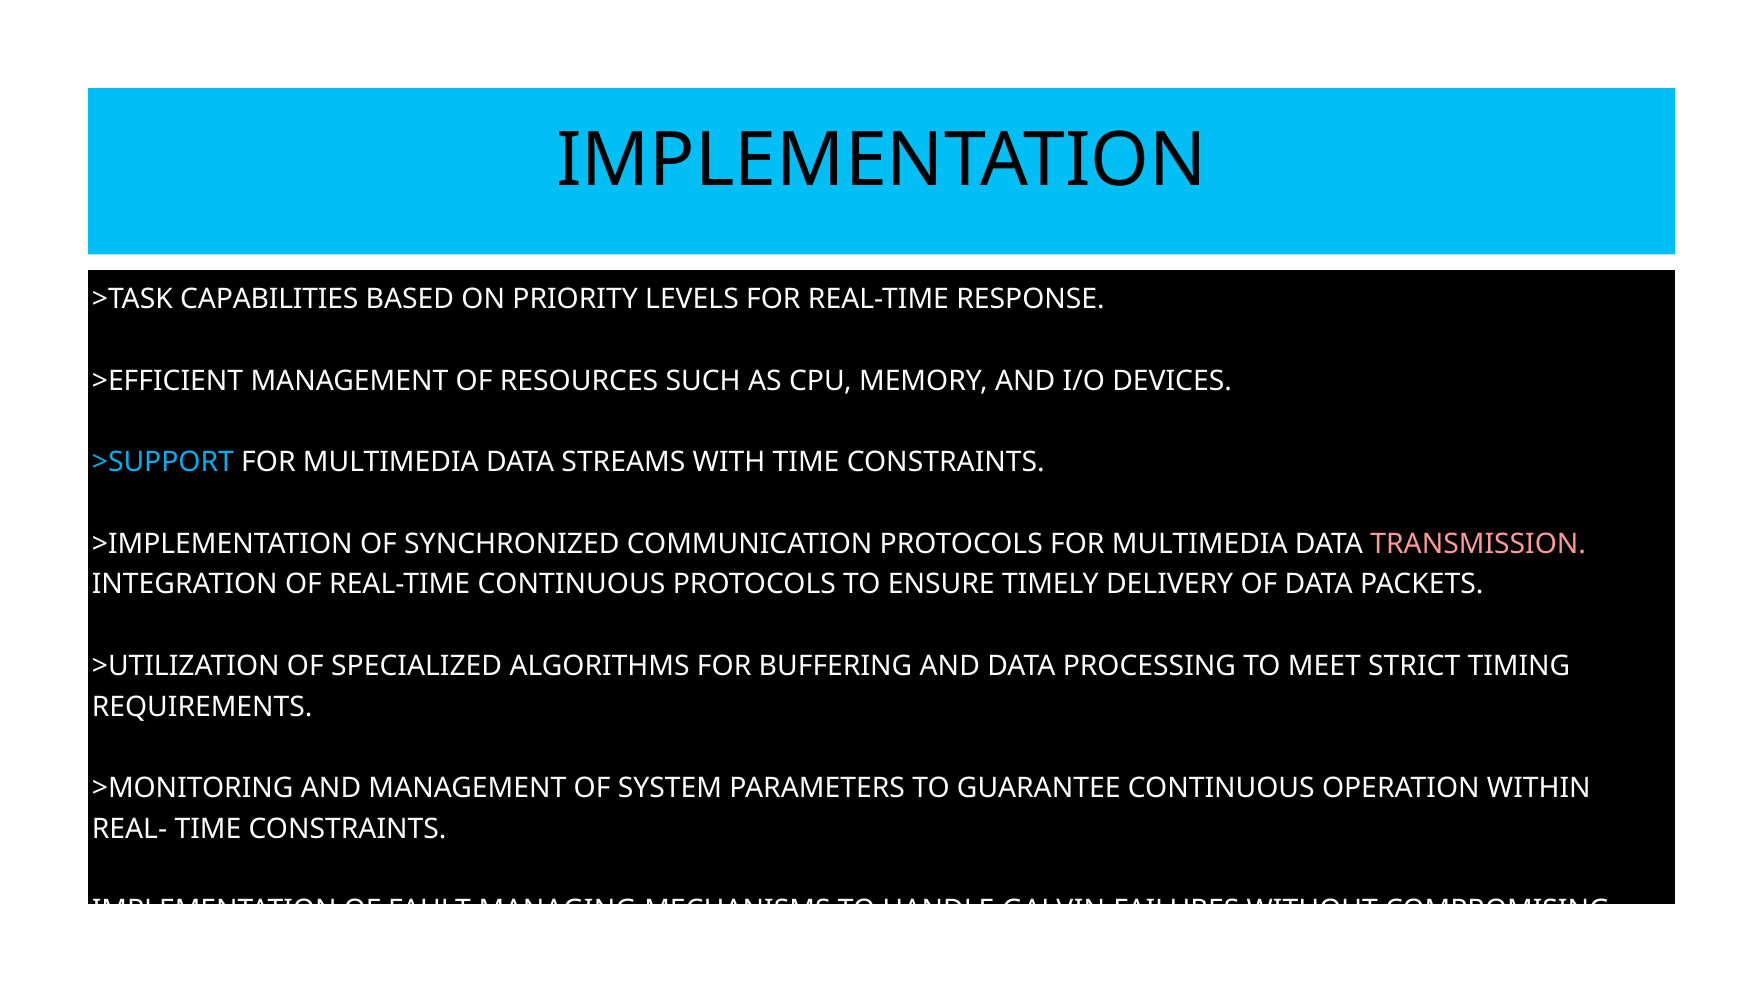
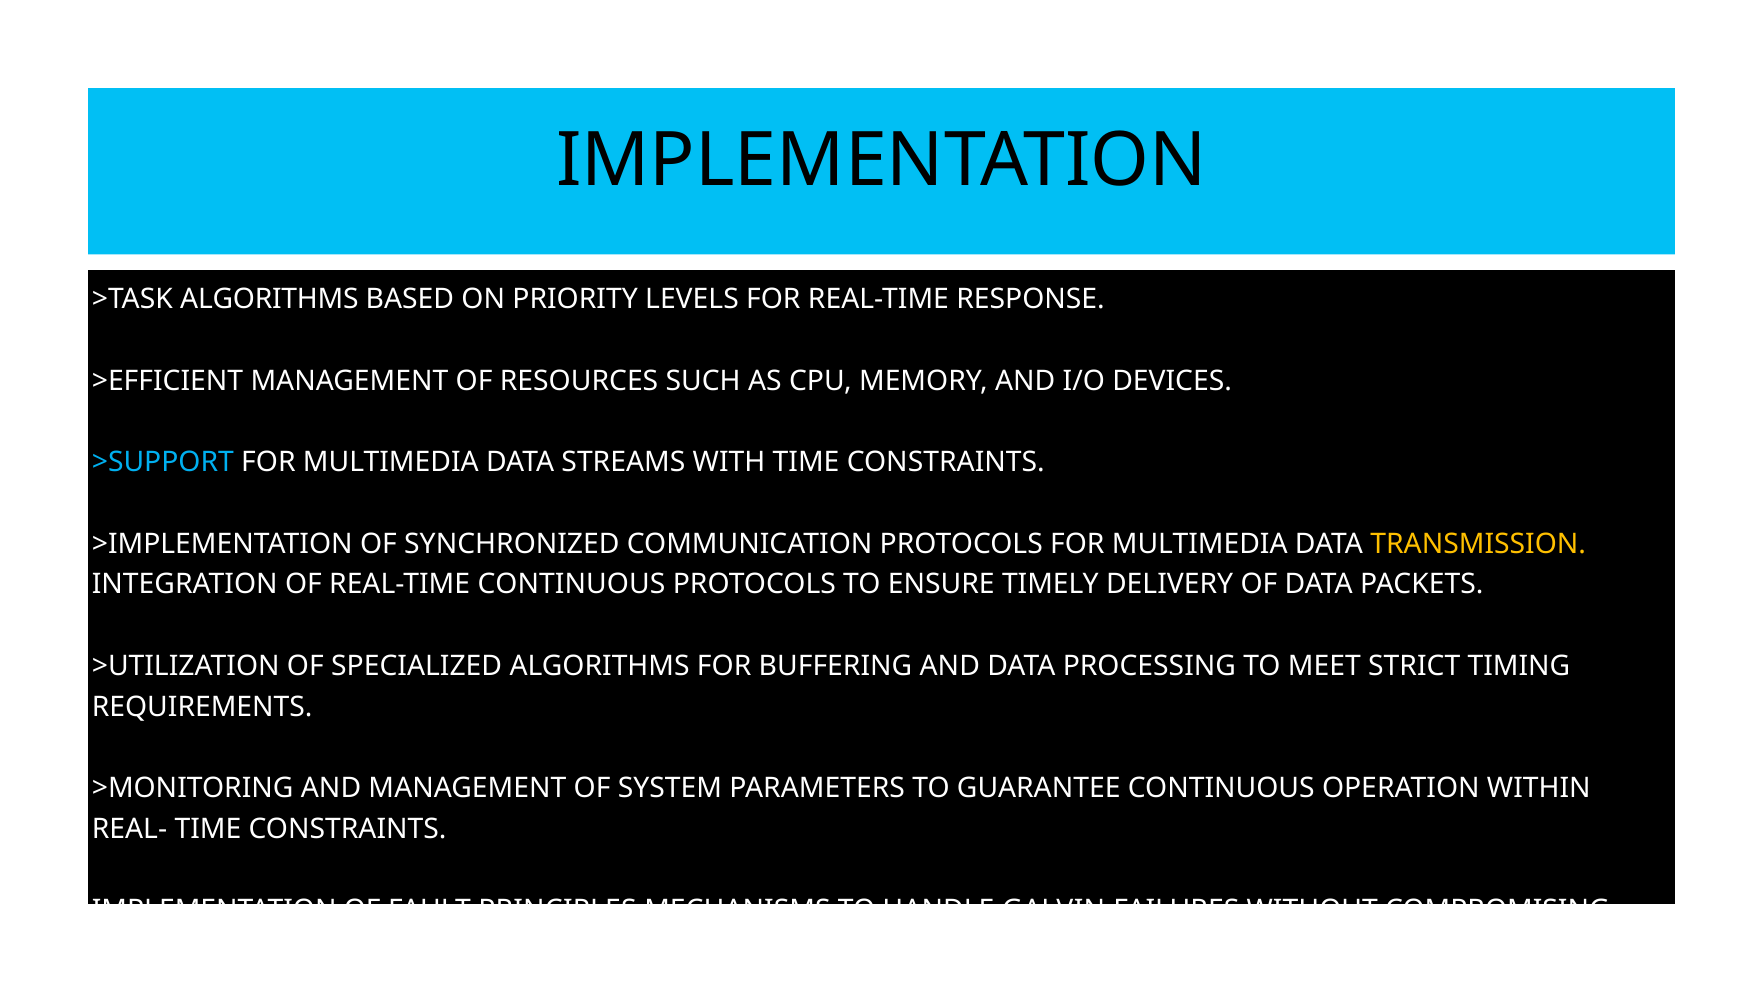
>TASK CAPABILITIES: CAPABILITIES -> ALGORITHMS
TRANSMISSION colour: pink -> yellow
MANAGING: MANAGING -> PRINCIPLES
